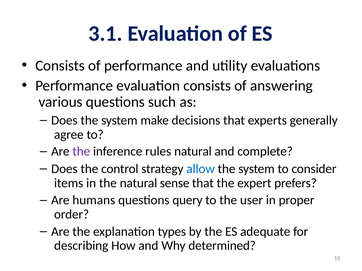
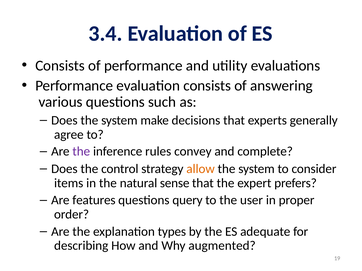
3.1: 3.1 -> 3.4
rules natural: natural -> convey
allow colour: blue -> orange
humans: humans -> features
determined: determined -> augmented
